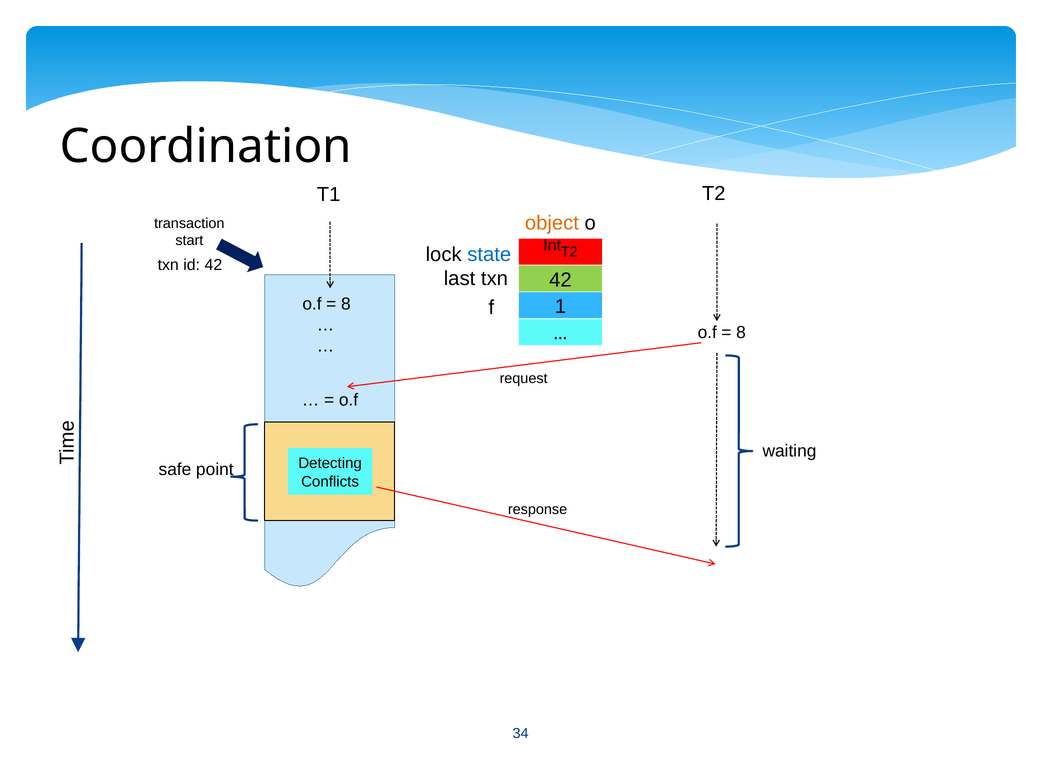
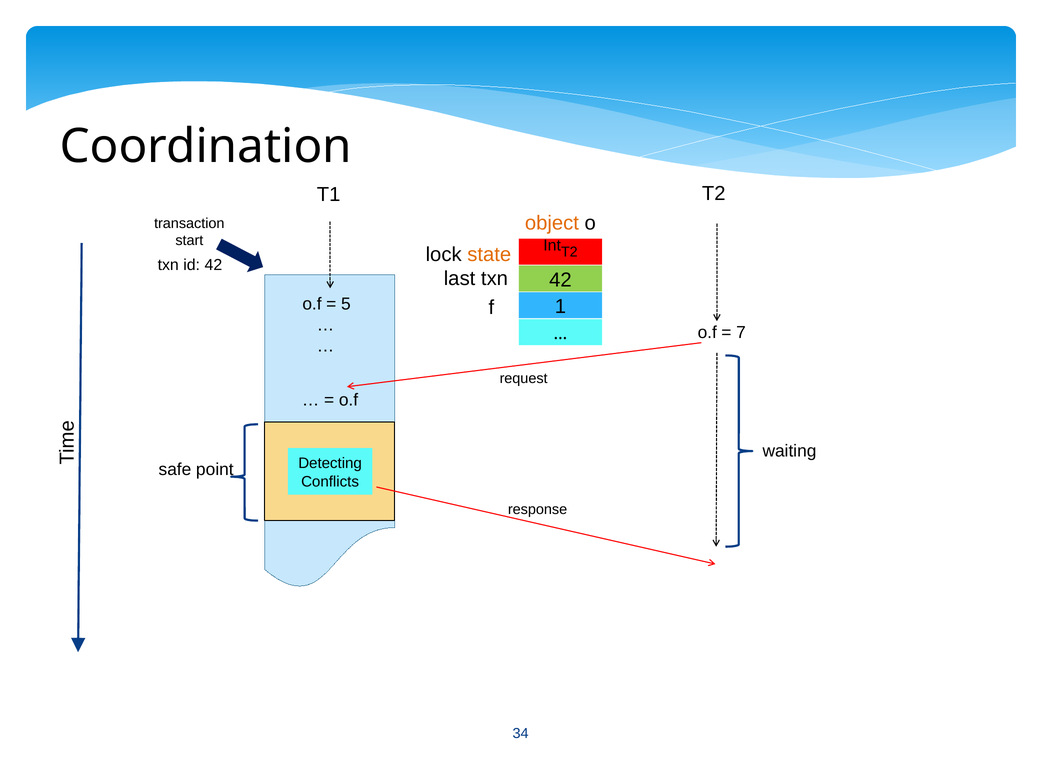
state colour: blue -> orange
8 at (346, 304): 8 -> 5
8 at (741, 332): 8 -> 7
